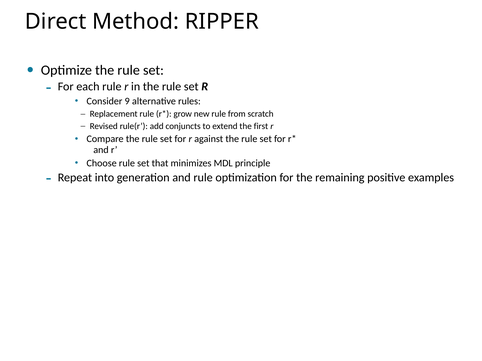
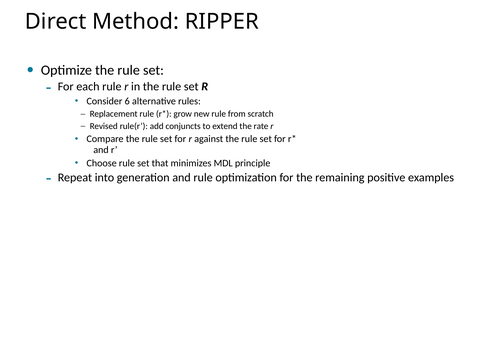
9: 9 -> 6
first: first -> rate
